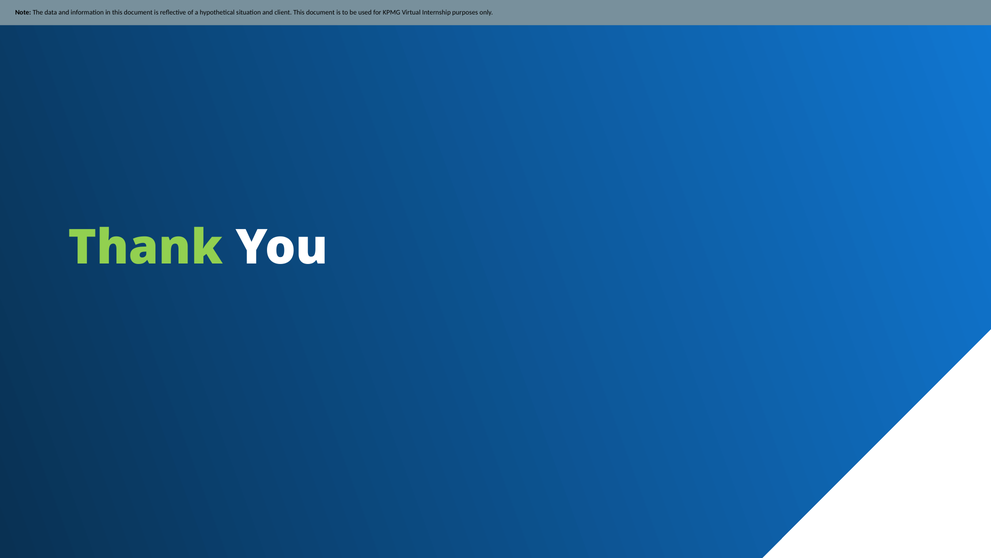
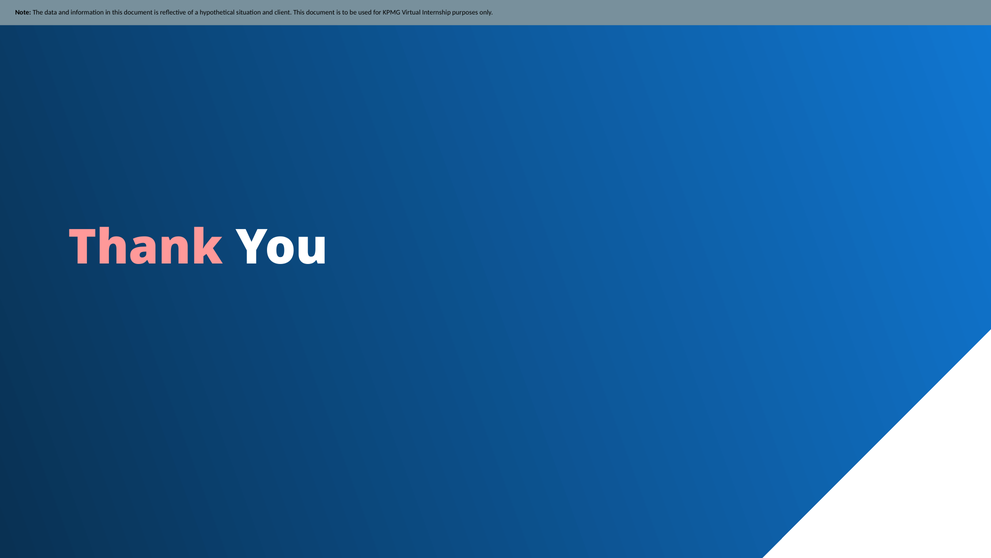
Thank colour: light green -> pink
